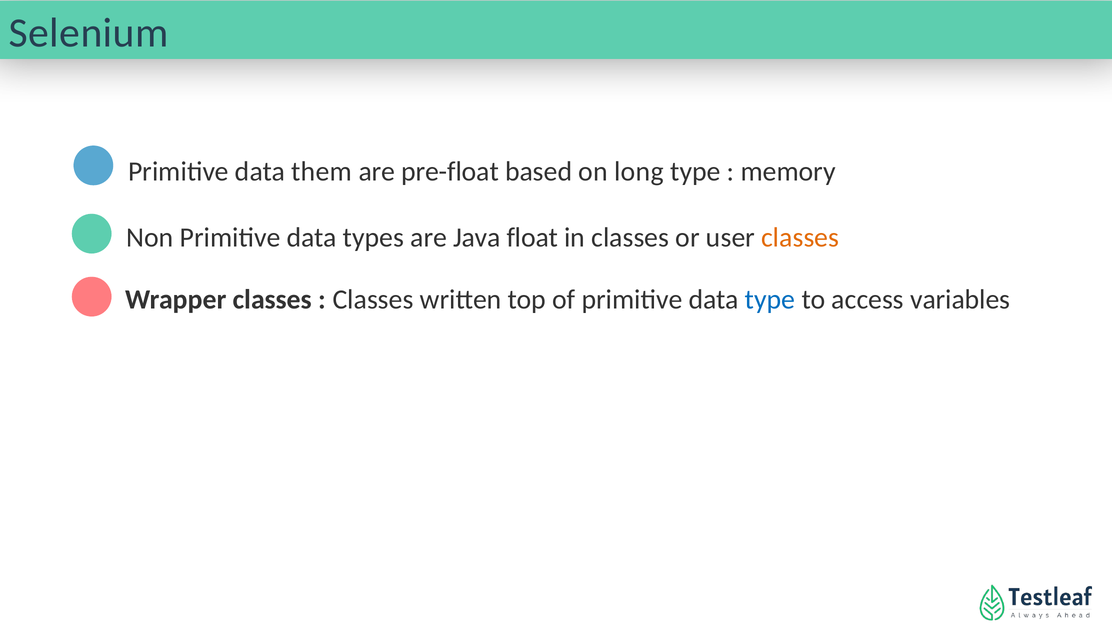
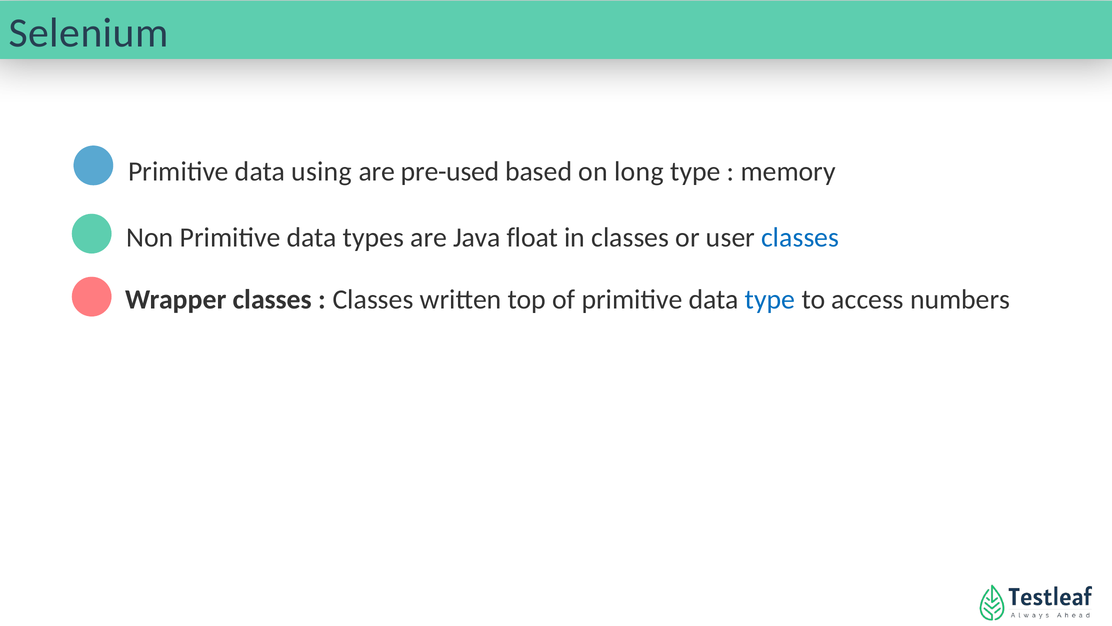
them: them -> using
pre-float: pre-float -> pre-used
classes at (800, 237) colour: orange -> blue
variables: variables -> numbers
